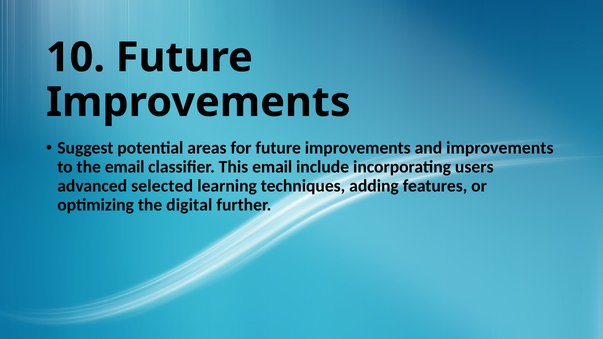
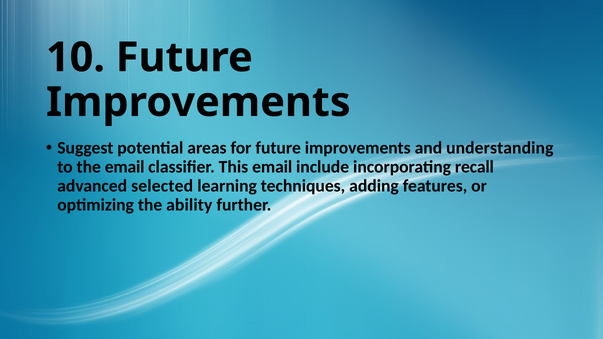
and improvements: improvements -> understanding
users: users -> recall
digital: digital -> ability
